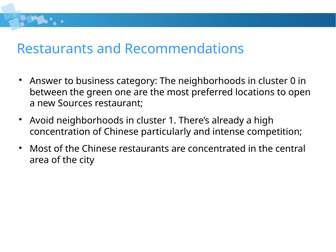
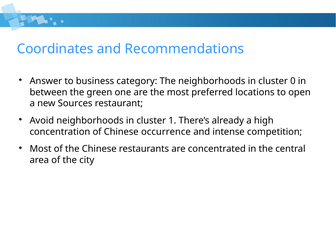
Restaurants at (55, 49): Restaurants -> Coordinates
particularly: particularly -> occurrence
